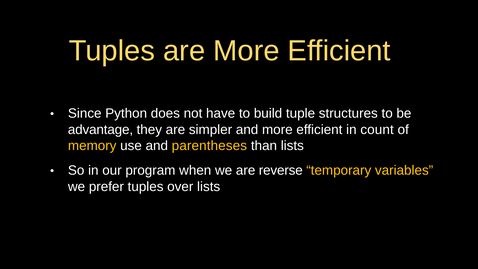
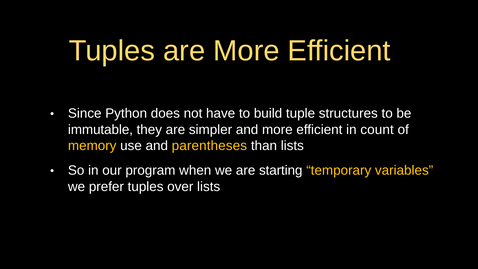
advantage: advantage -> immutable
reverse: reverse -> starting
